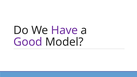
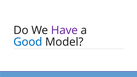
Good colour: purple -> blue
